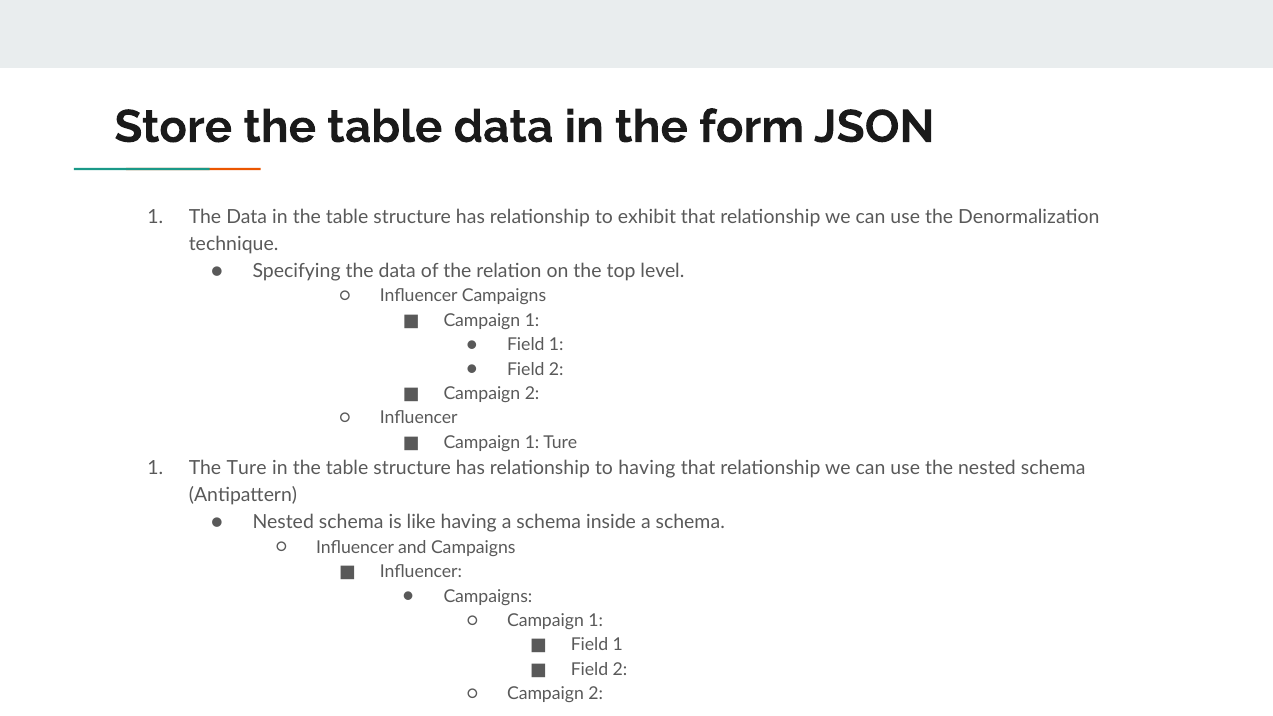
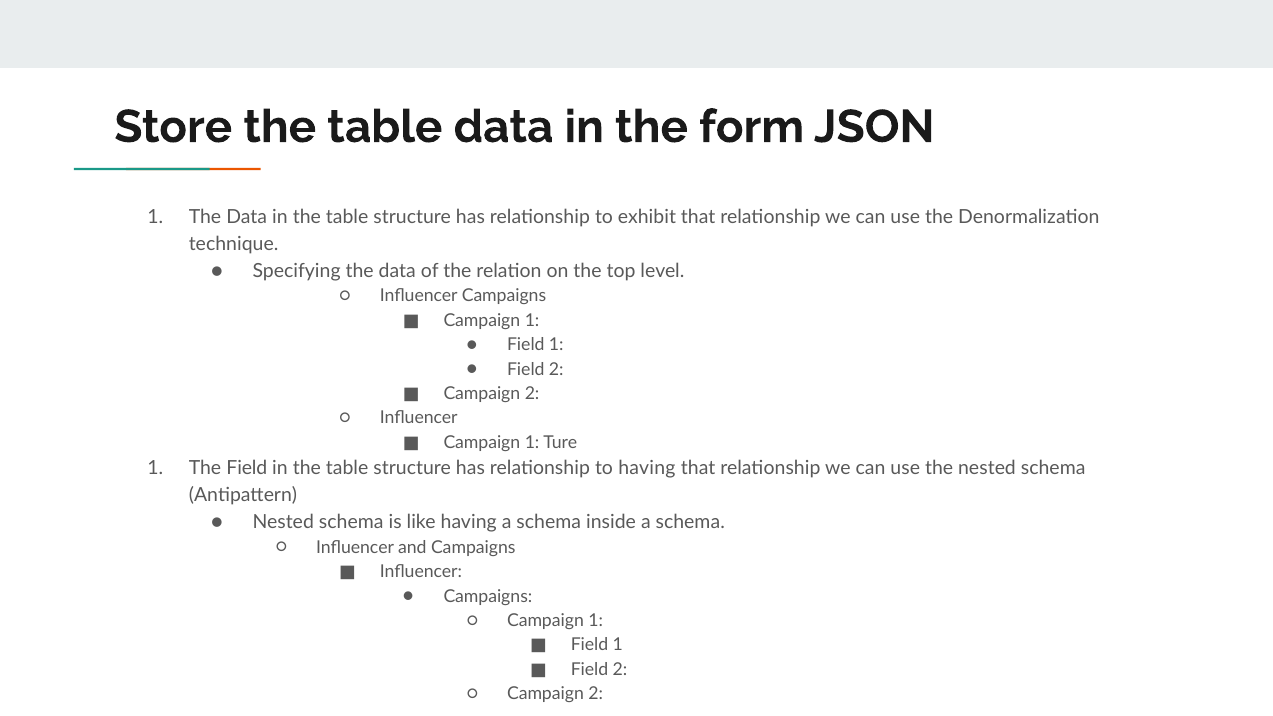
The Ture: Ture -> Field
